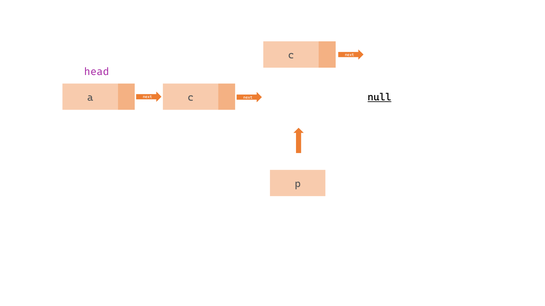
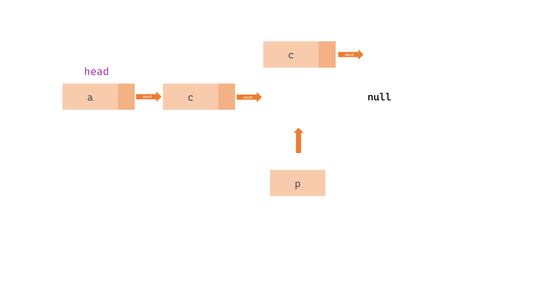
null underline: present -> none
